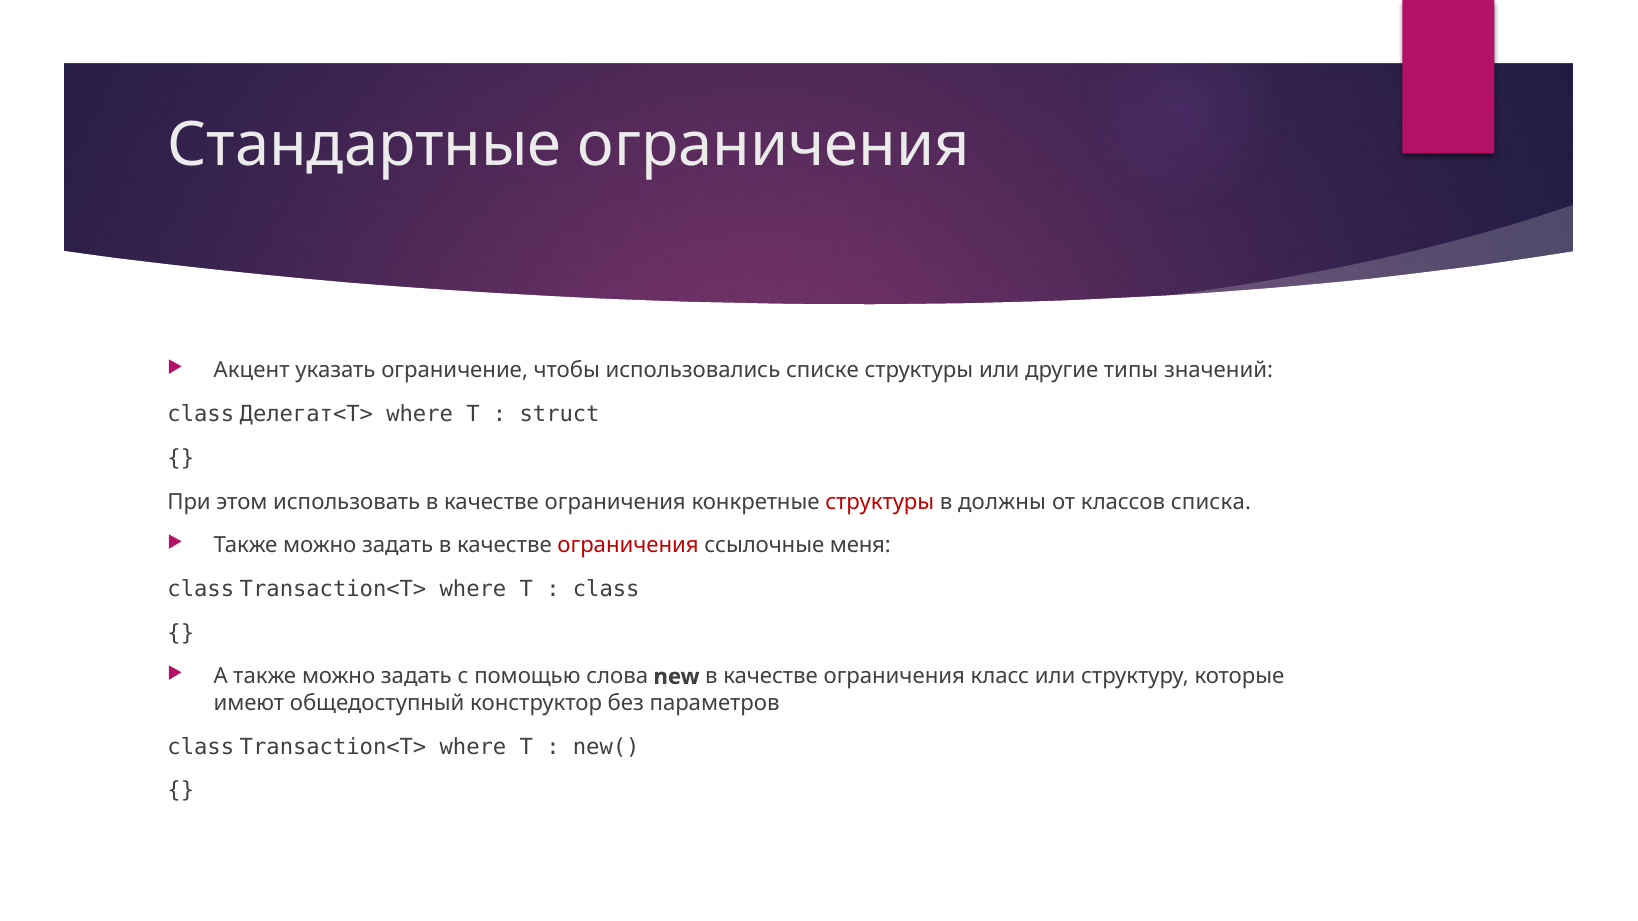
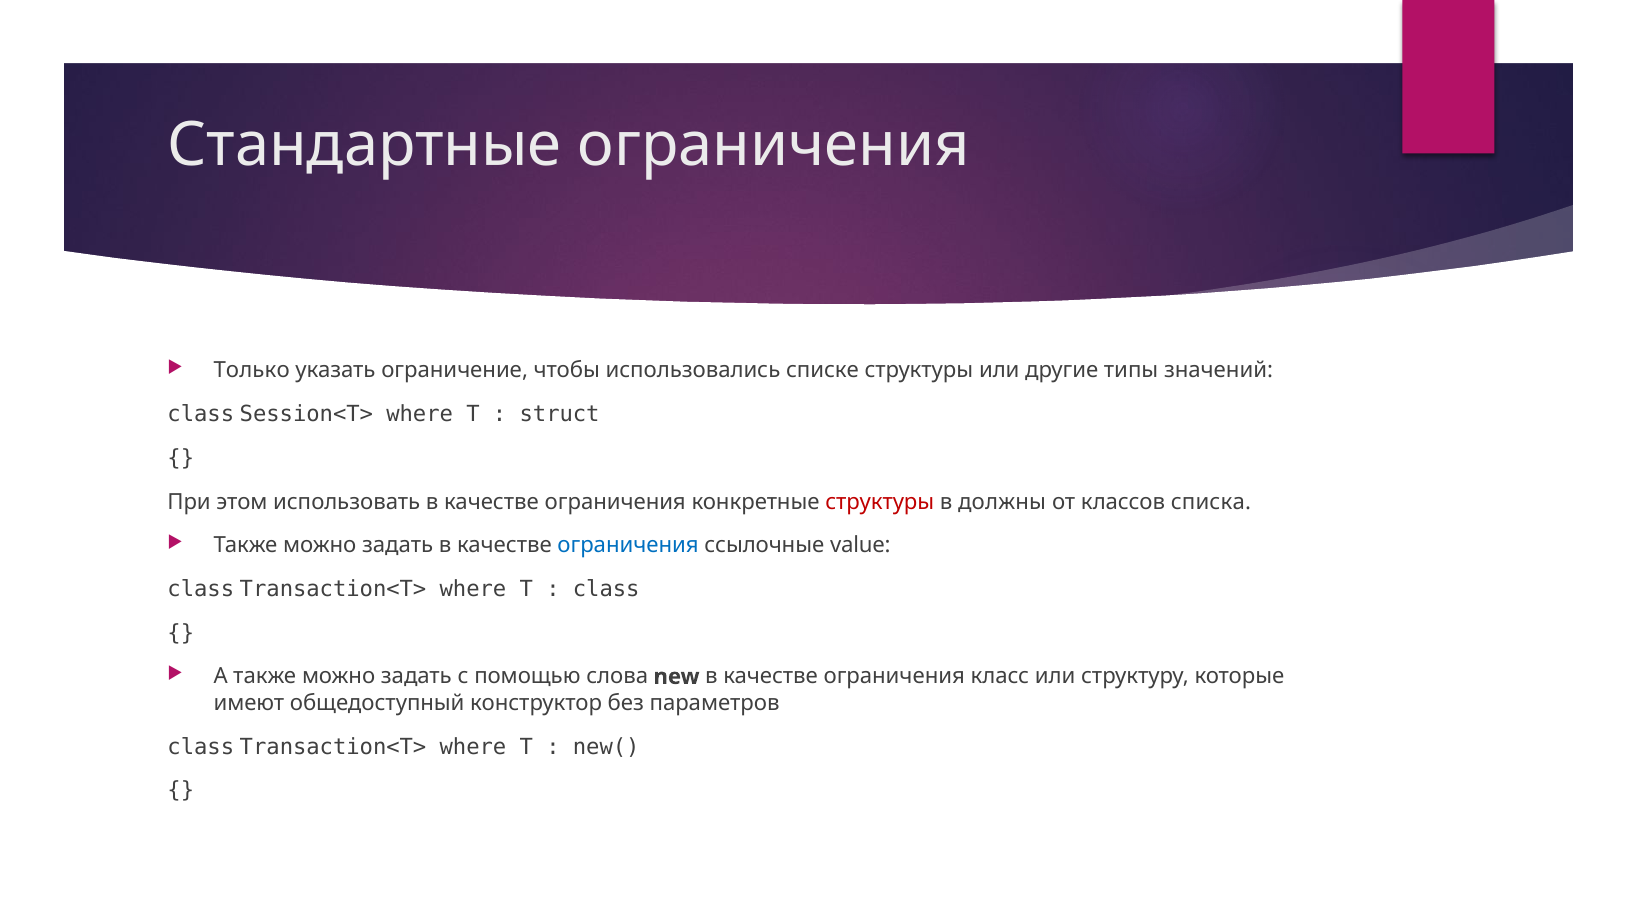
Акцент: Акцент -> Только
Делегат<T>: Делегат<T> -> Session<T>
ограничения at (628, 546) colour: red -> blue
меня: меня -> value
